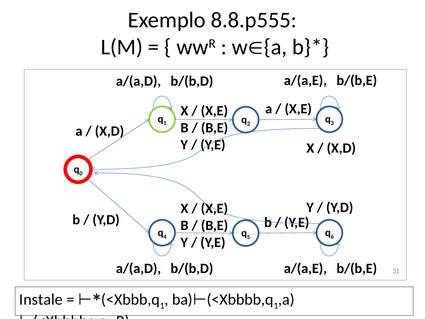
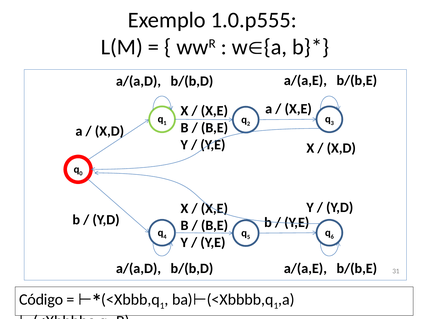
8.8.p555: 8.8.p555 -> 1.0.p555
Instale: Instale -> Código
